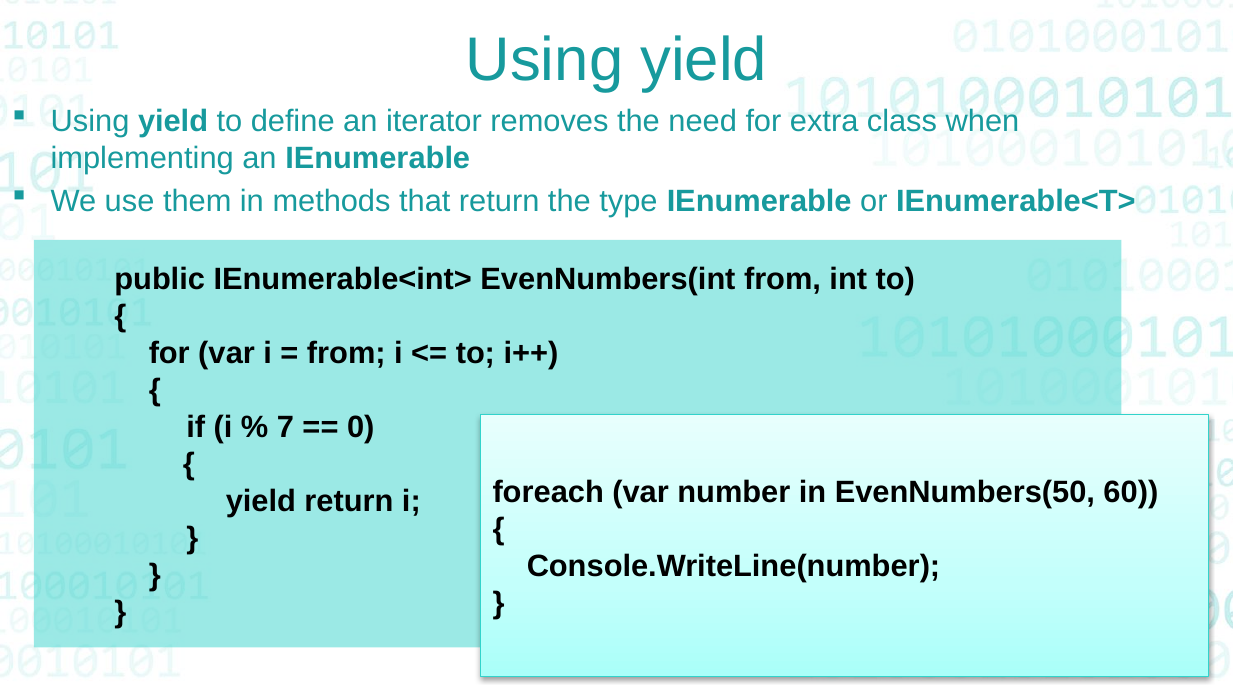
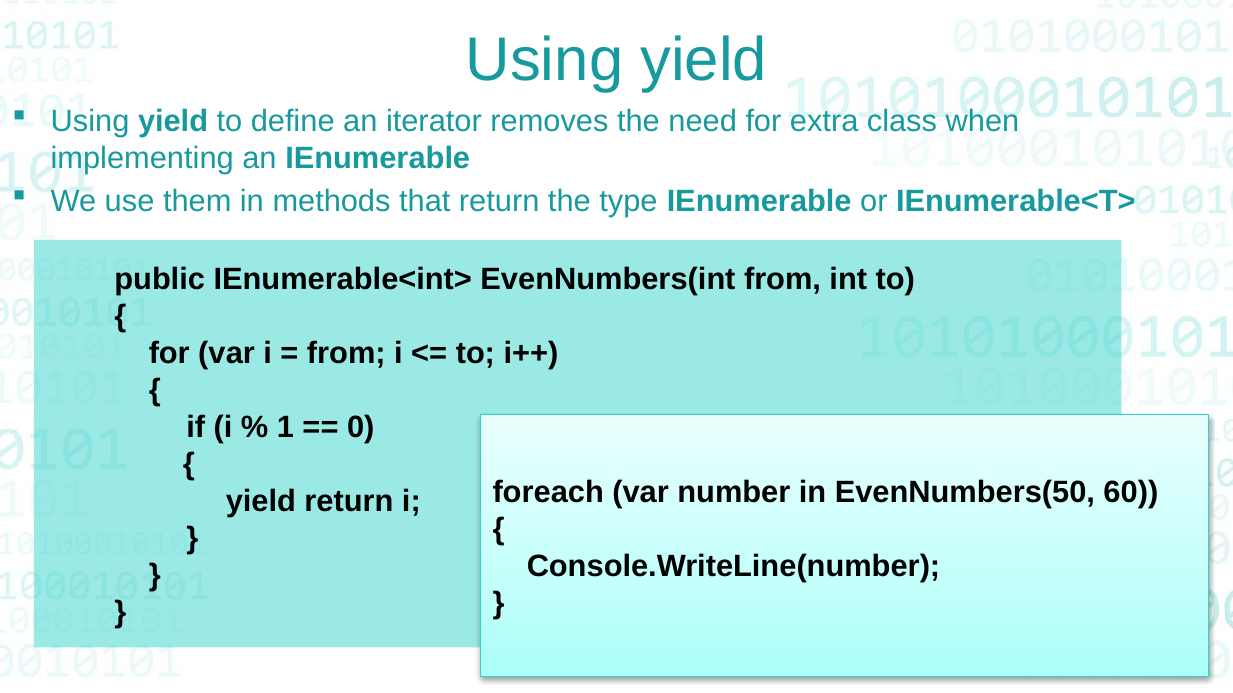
7: 7 -> 1
